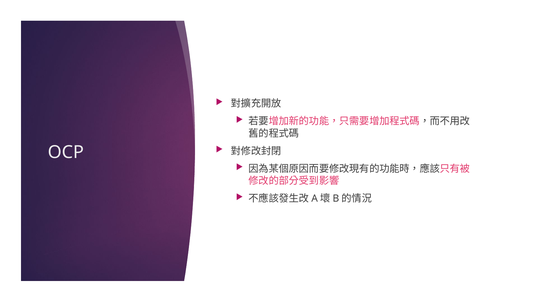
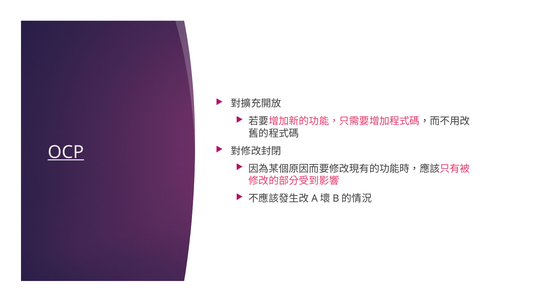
OCP underline: none -> present
